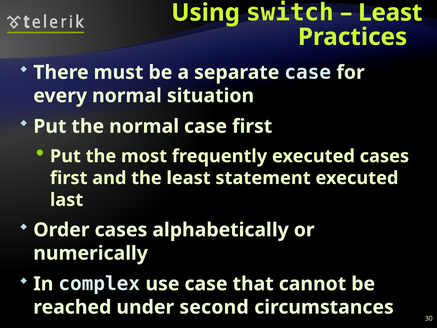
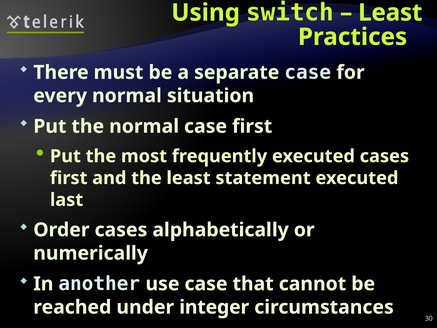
complex: complex -> another
second: second -> integer
